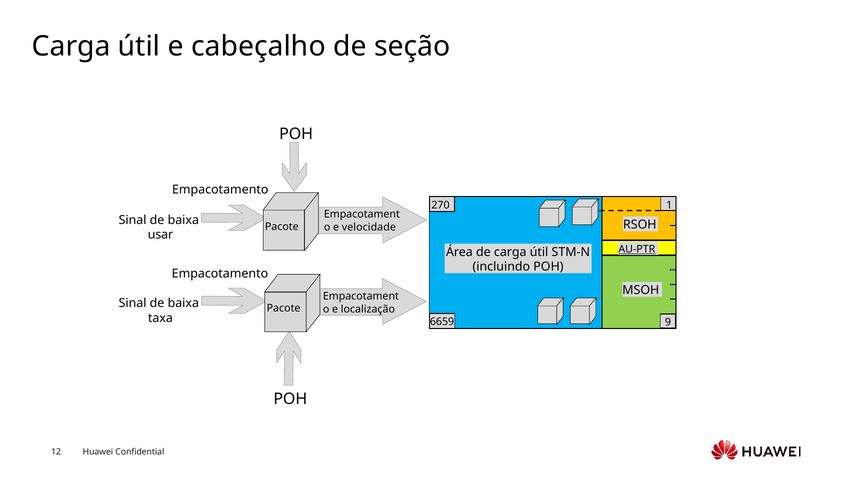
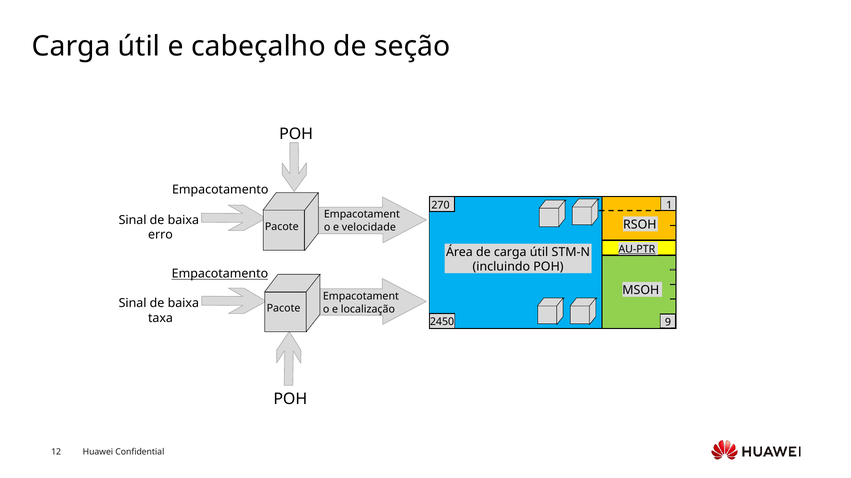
usar: usar -> erro
Empacotamento at (220, 274) underline: none -> present
6659: 6659 -> 2450
